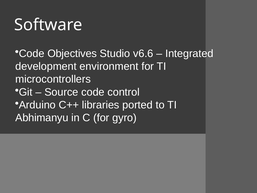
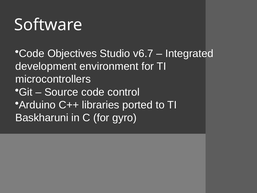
v6.6: v6.6 -> v6.7
Abhimanyu: Abhimanyu -> Baskharuni
